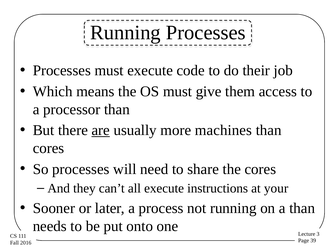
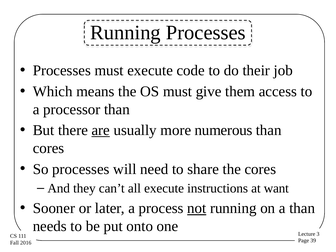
machines: machines -> numerous
your: your -> want
not underline: none -> present
